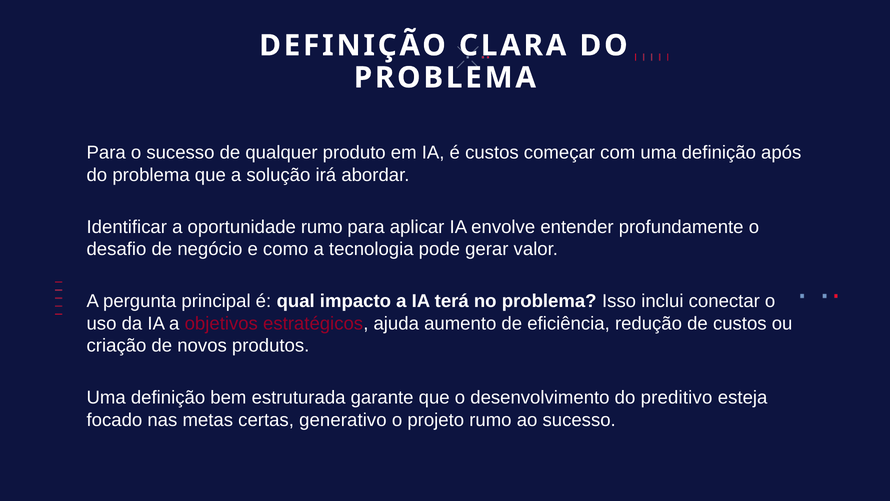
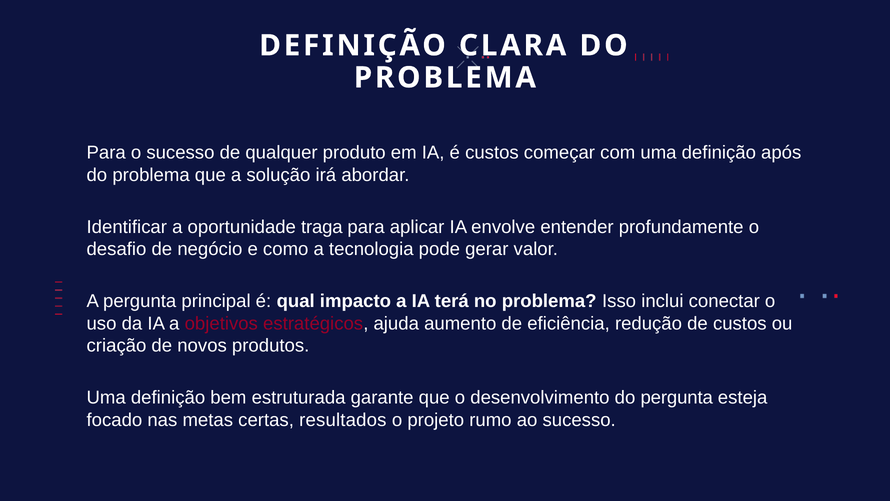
oportunidade rumo: rumo -> traga
do preditivo: preditivo -> pergunta
generativo: generativo -> resultados
